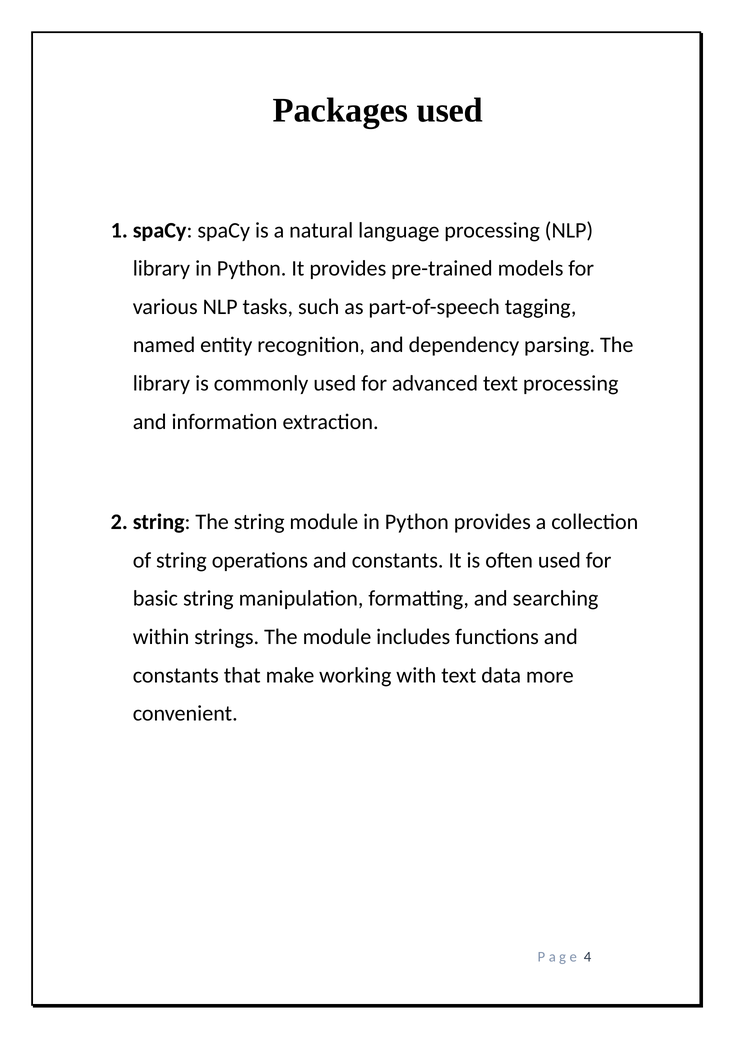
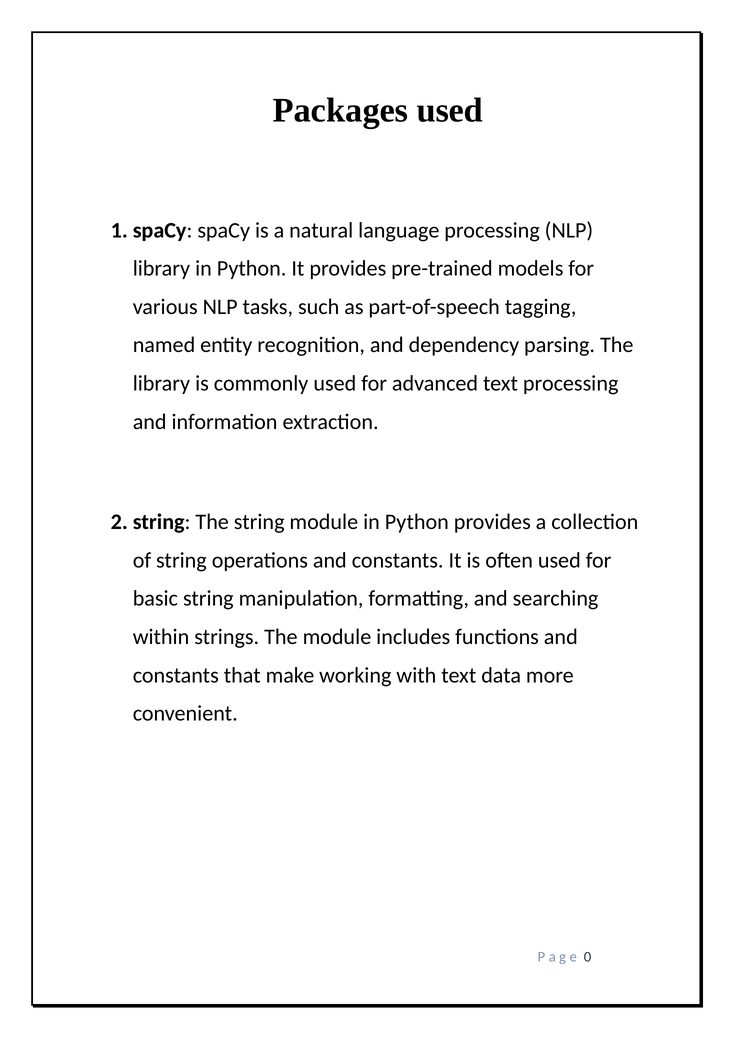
4: 4 -> 0
